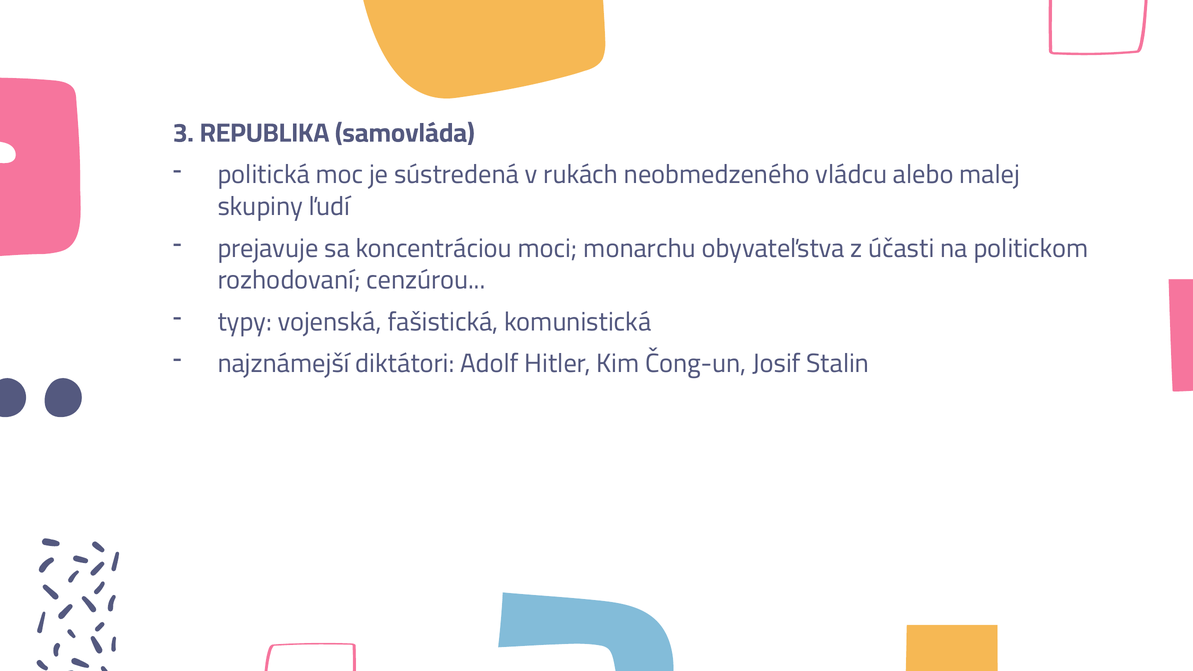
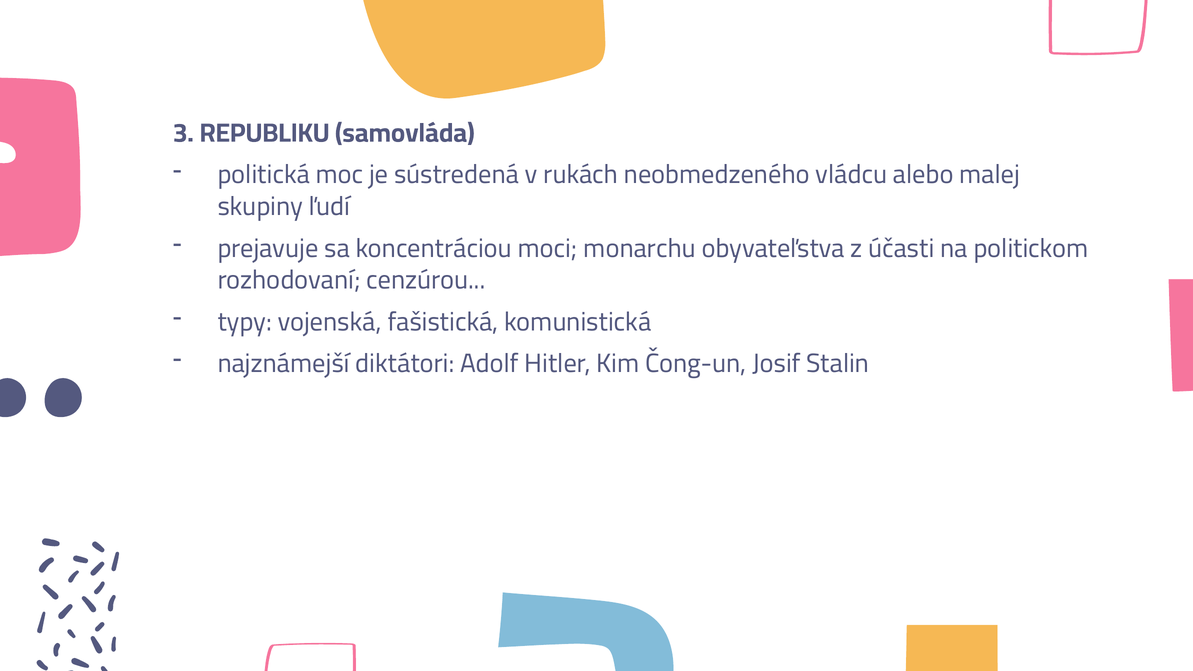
REPUBLIKA: REPUBLIKA -> REPUBLIKU
